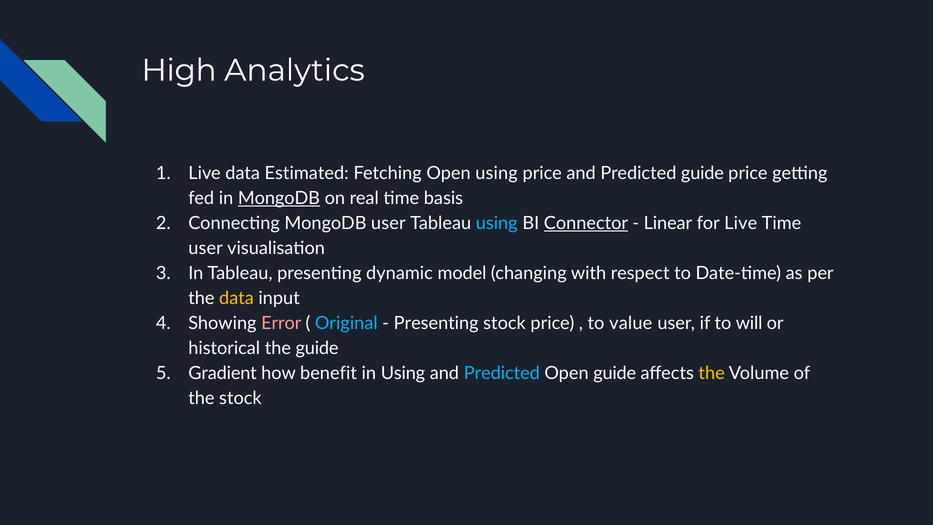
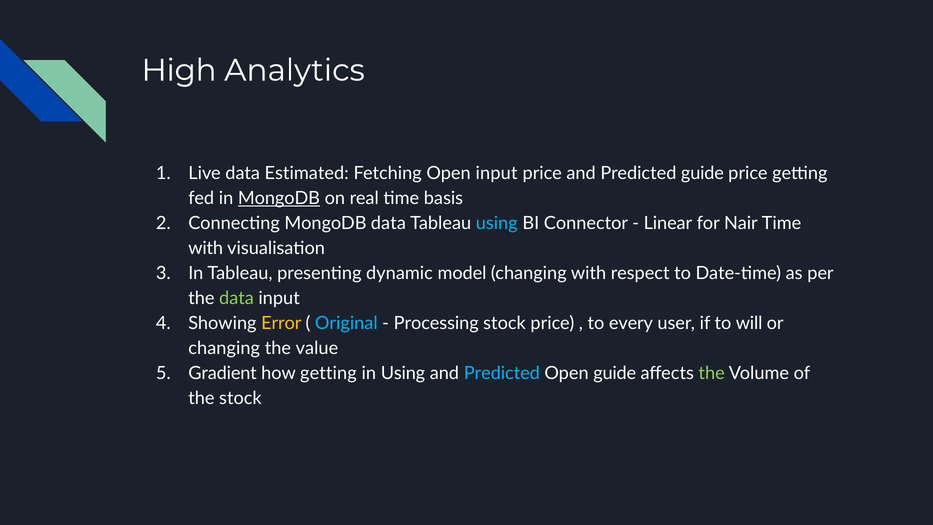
Open using: using -> input
MongoDB user: user -> data
Connector underline: present -> none
for Live: Live -> Nair
user at (206, 248): user -> with
data at (236, 298) colour: yellow -> light green
Error colour: pink -> yellow
Presenting at (436, 323): Presenting -> Processing
value: value -> every
historical at (224, 348): historical -> changing
the guide: guide -> value
how benefit: benefit -> getting
the at (712, 373) colour: yellow -> light green
